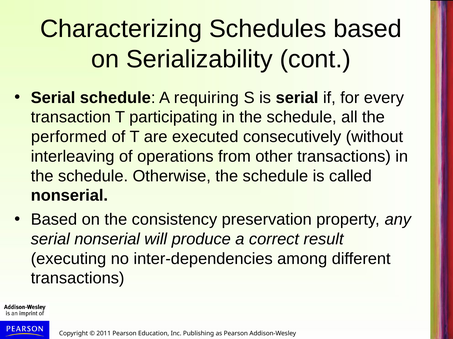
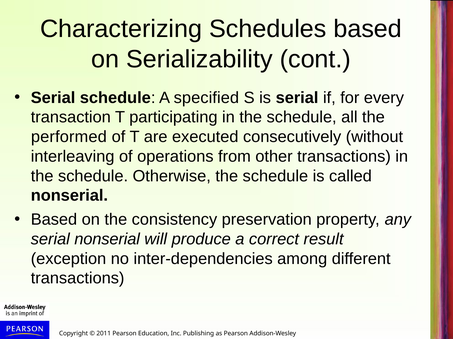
requiring: requiring -> specified
executing: executing -> exception
